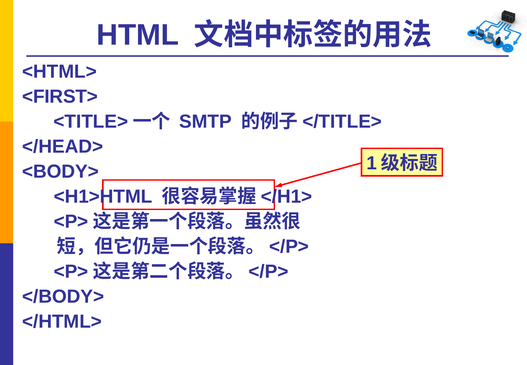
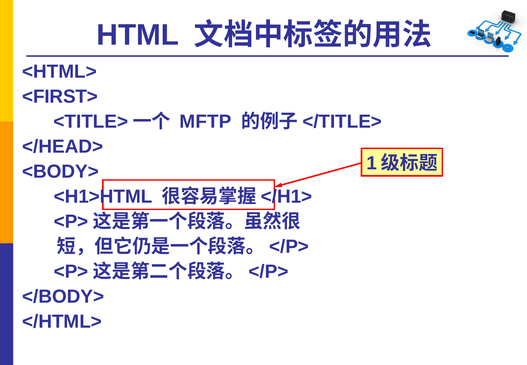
SMTP: SMTP -> MFTP
